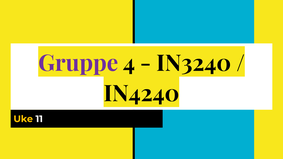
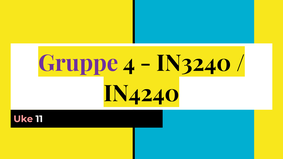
Uke colour: yellow -> pink
